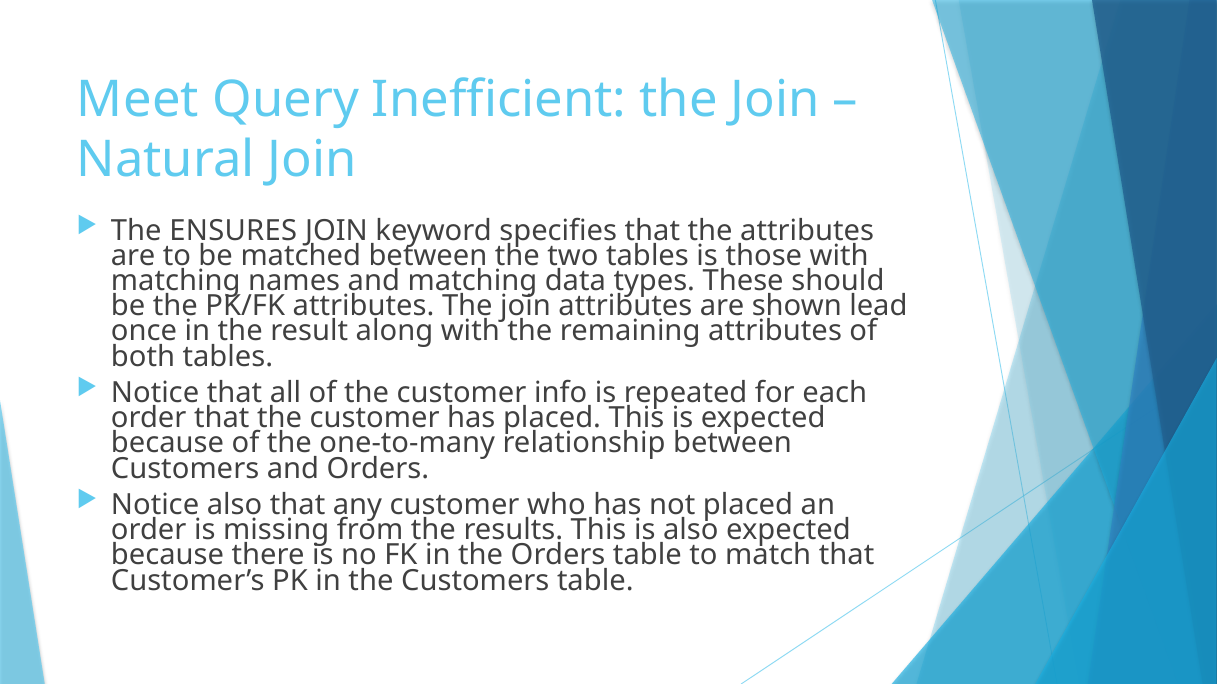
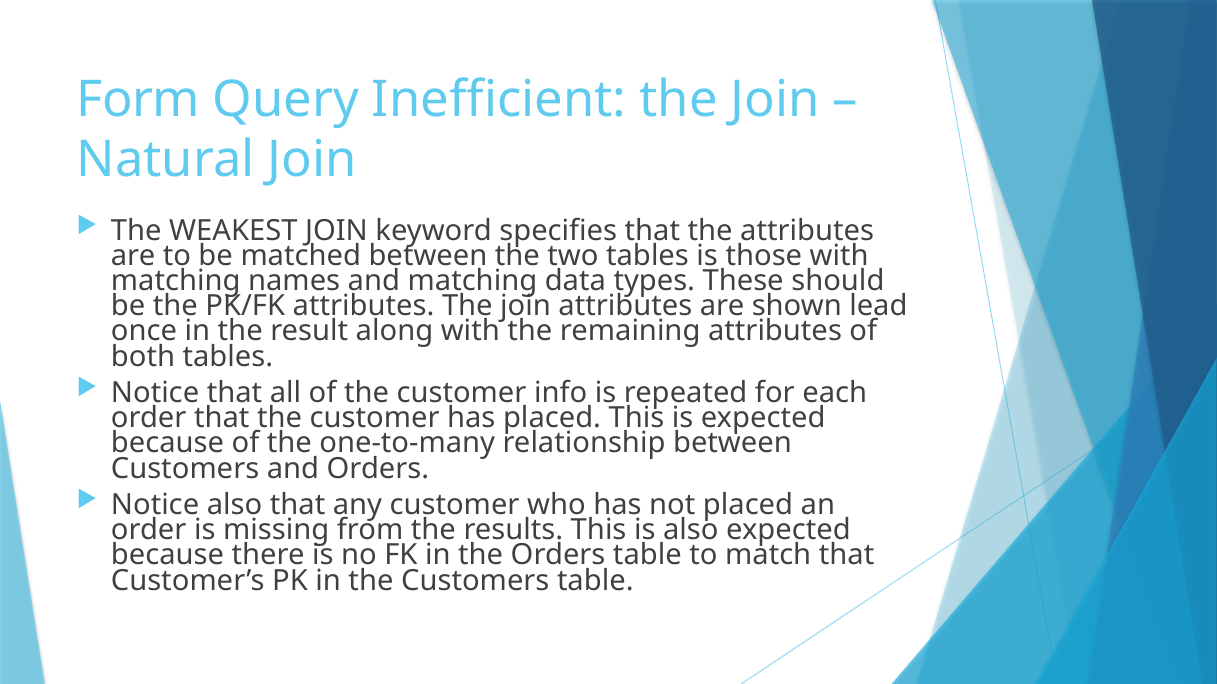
Meet: Meet -> Form
ENSURES: ENSURES -> WEAKEST
